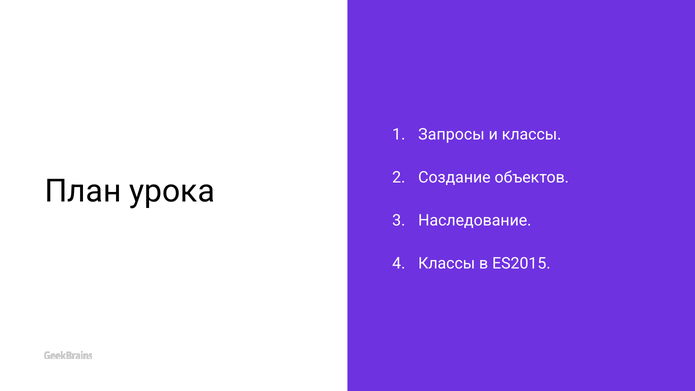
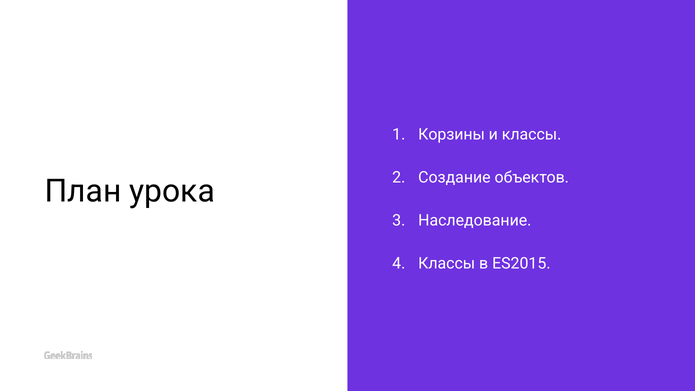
Запросы: Запросы -> Корзины
